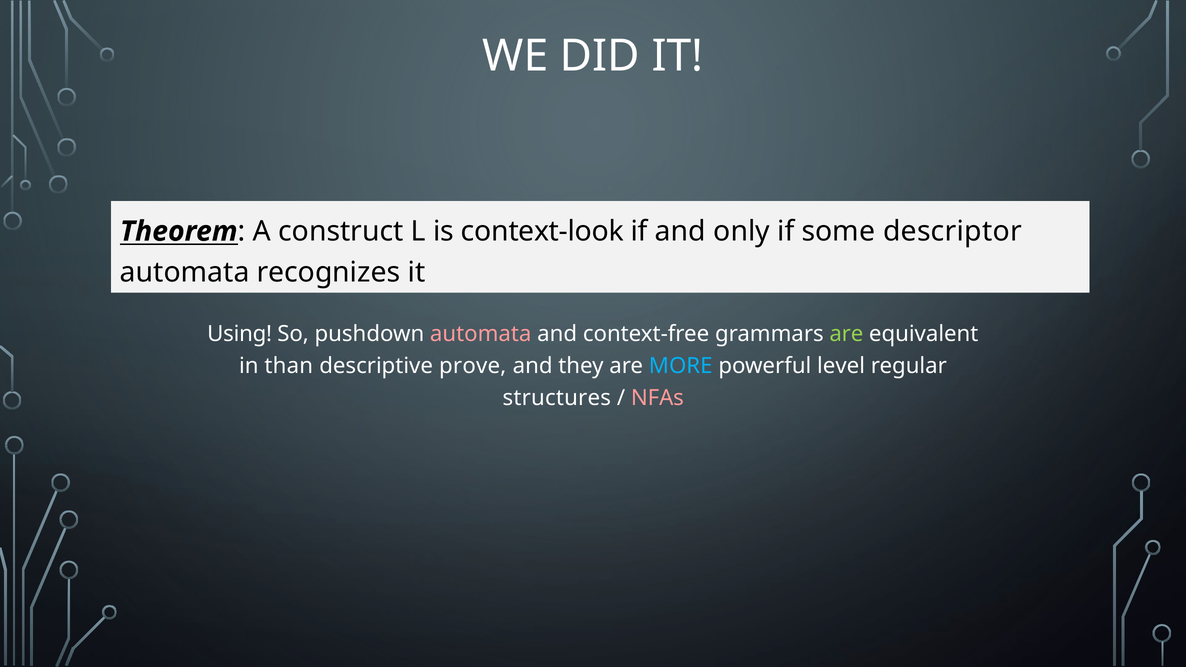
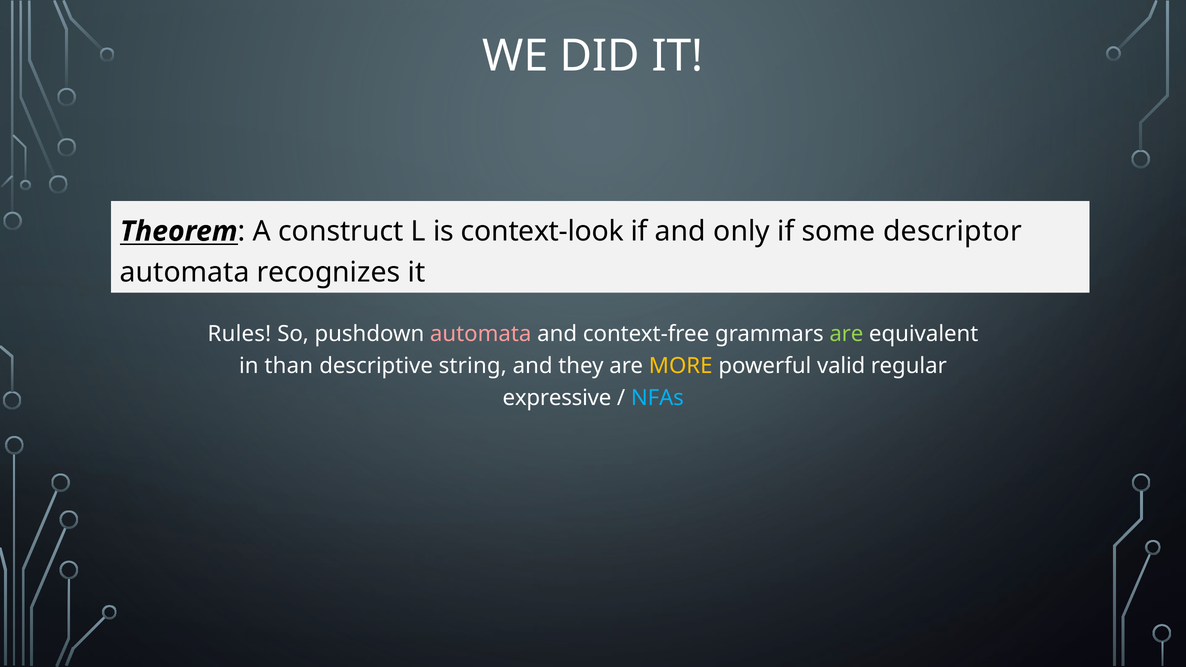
Using: Using -> Rules
prove: prove -> string
MORE colour: light blue -> yellow
level: level -> valid
structures: structures -> expressive
NFAs colour: pink -> light blue
